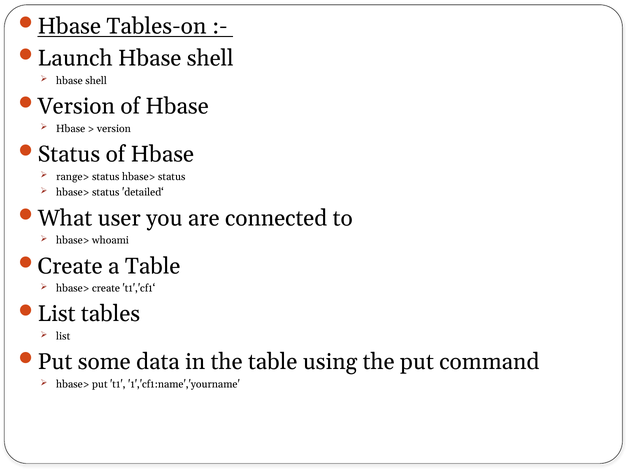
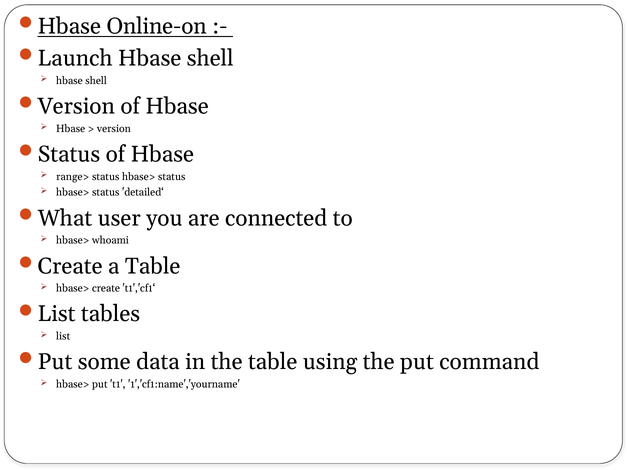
Tables-on: Tables-on -> Online-on
